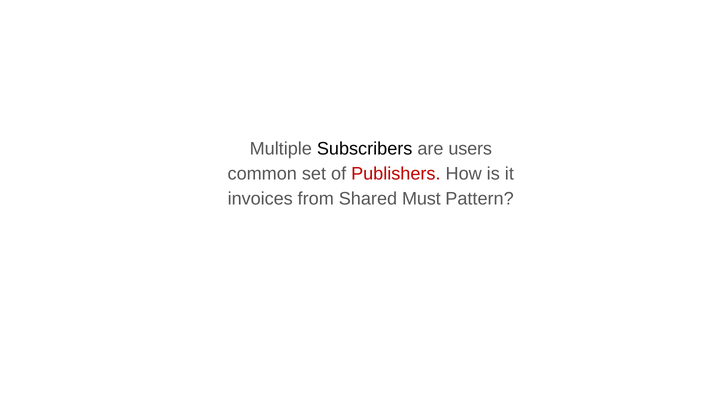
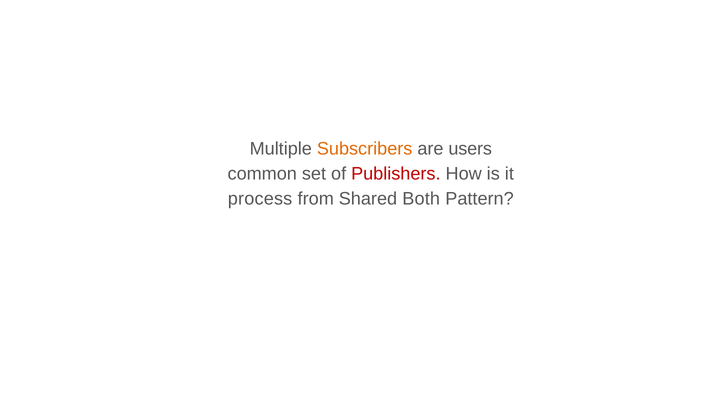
Subscribers colour: black -> orange
invoices: invoices -> process
Must: Must -> Both
